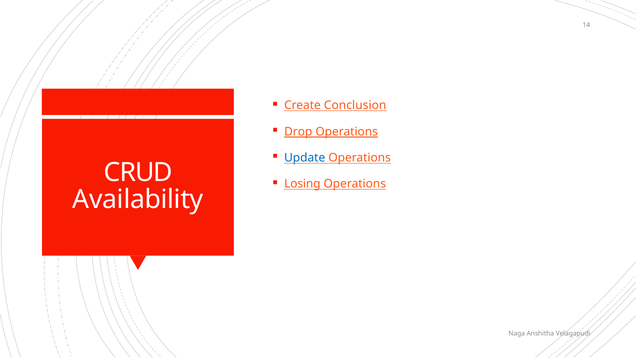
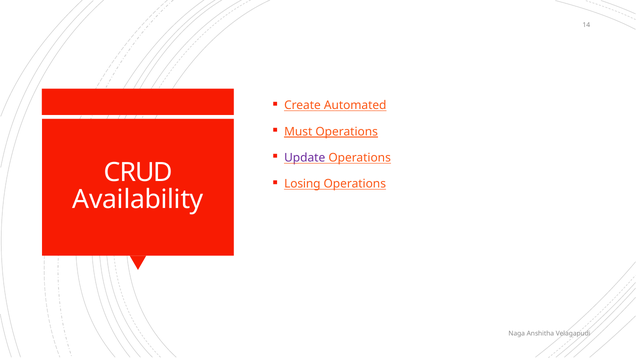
Conclusion: Conclusion -> Automated
Drop: Drop -> Must
Update colour: blue -> purple
